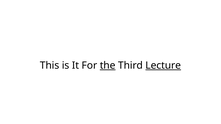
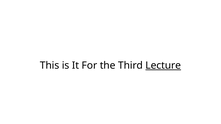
the underline: present -> none
